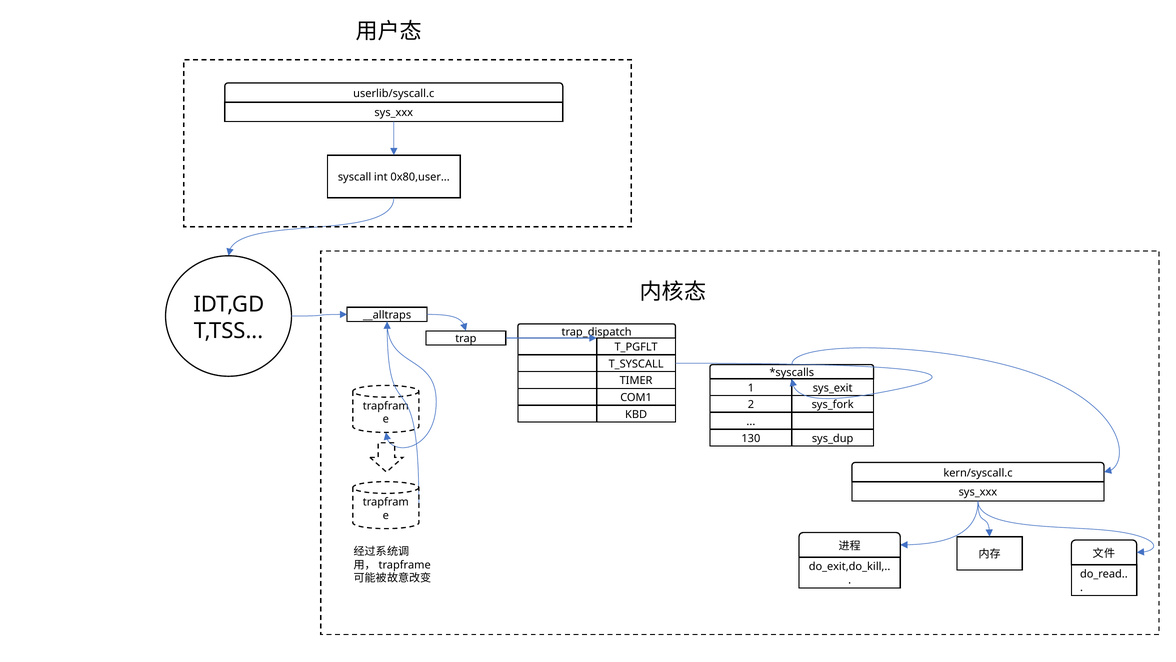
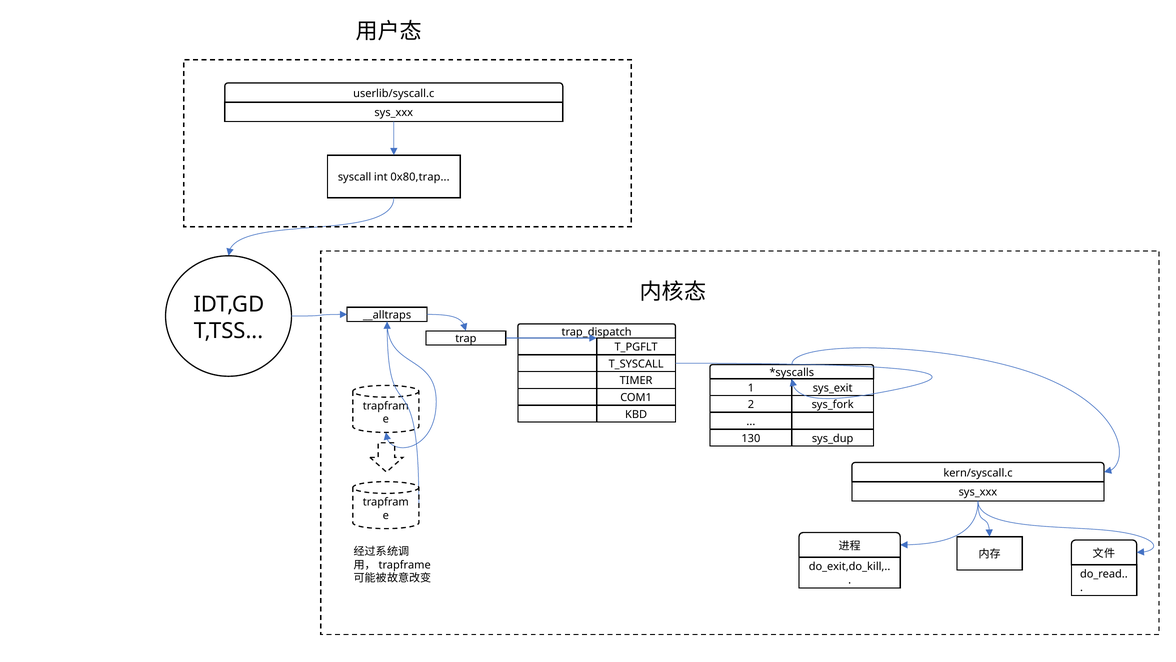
0x80,user: 0x80,user -> 0x80,trap
